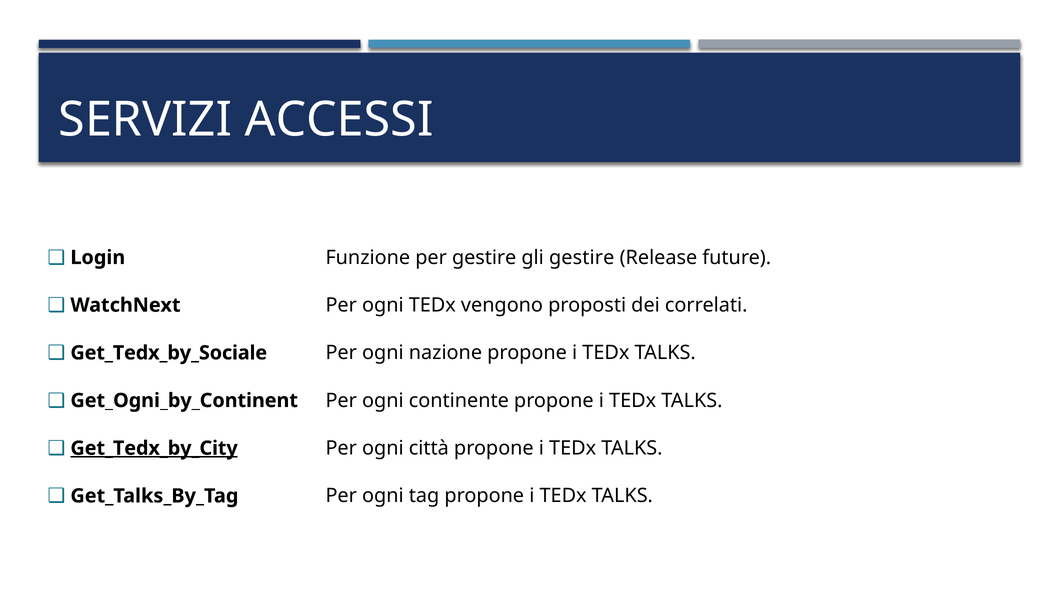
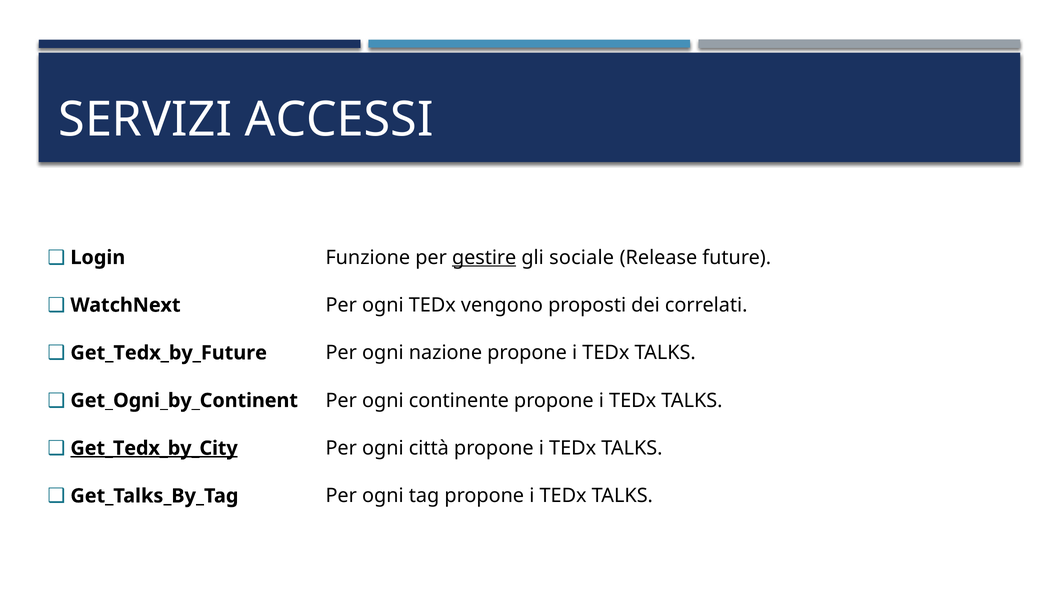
gestire at (484, 257) underline: none -> present
gli gestire: gestire -> sociale
Get_Tedx_by_Sociale: Get_Tedx_by_Sociale -> Get_Tedx_by_Future
